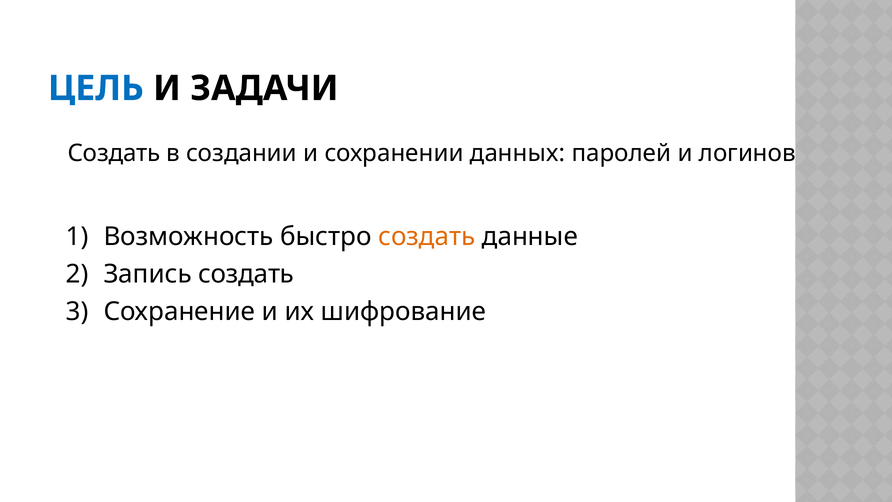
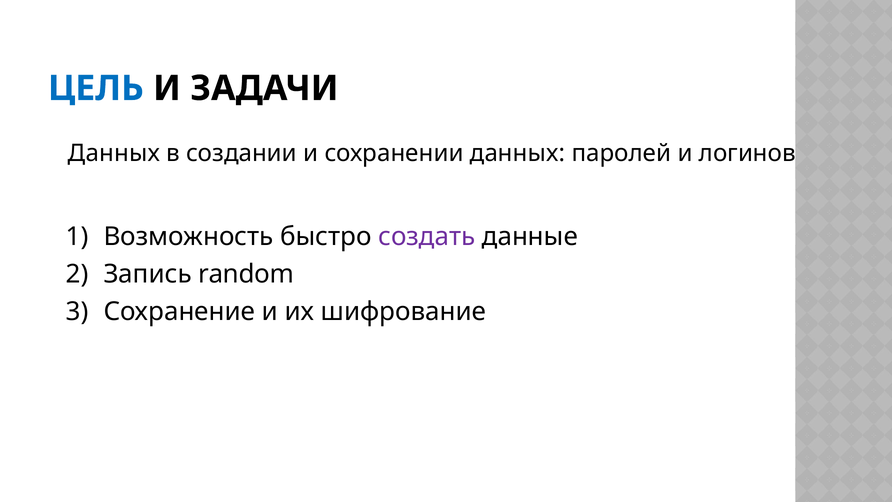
Создать at (114, 153): Создать -> Данных
создать at (427, 237) colour: orange -> purple
Запись создать: создать -> random
